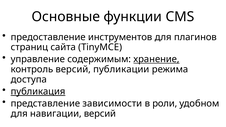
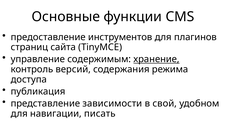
публикации: публикации -> содержания
публикация underline: present -> none
роли: роли -> свой
навигации версий: версий -> писать
